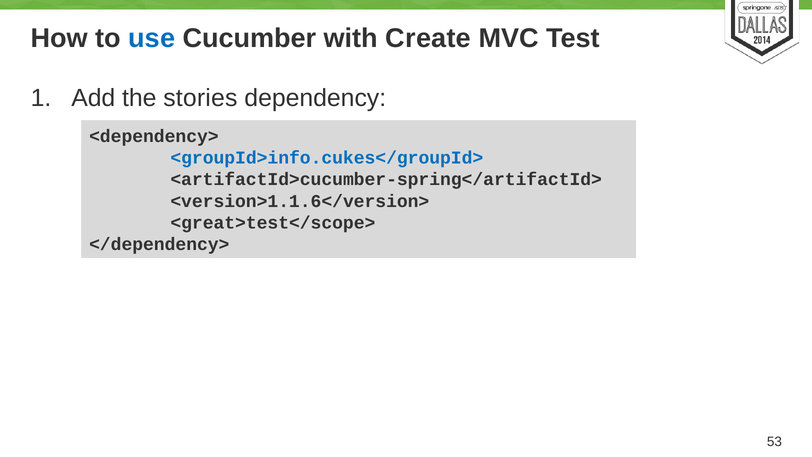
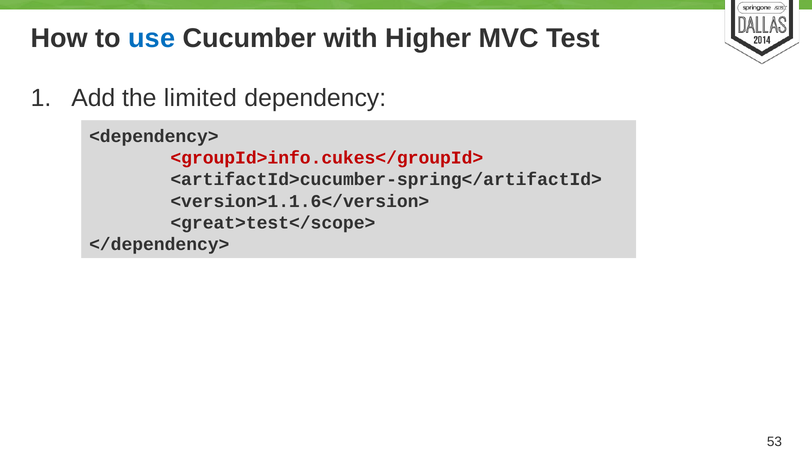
Create: Create -> Higher
stories: stories -> limited
<groupId>info.cukes</groupId> colour: blue -> red
